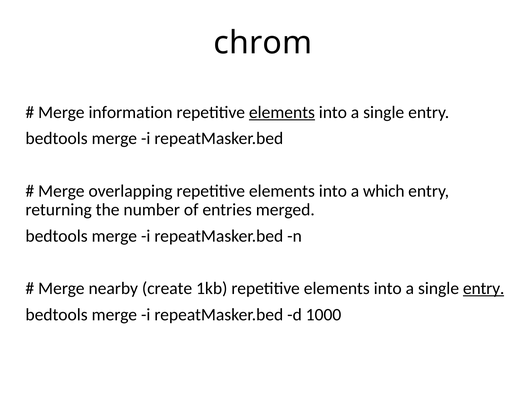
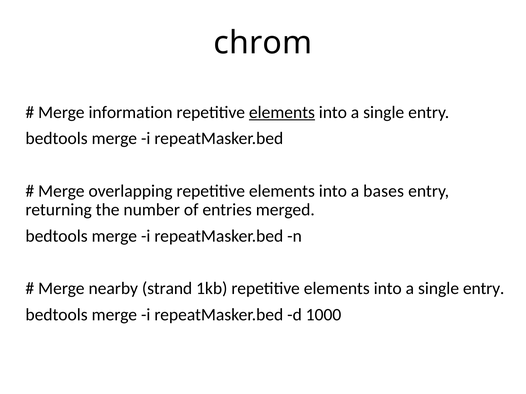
which: which -> bases
create: create -> strand
entry at (484, 289) underline: present -> none
